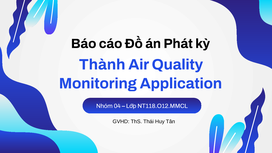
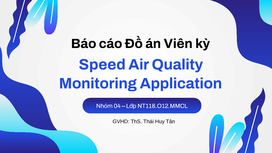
Phát: Phát -> Viên
Thành: Thành -> Speed
